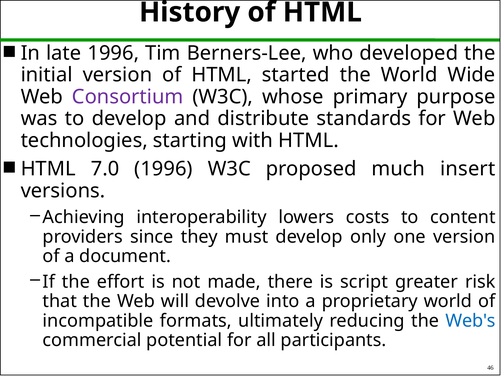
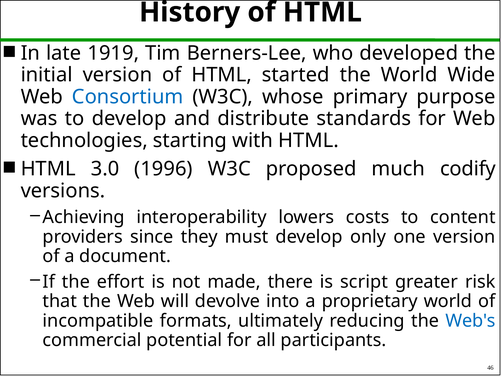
late 1996: 1996 -> 1919
Consortium colour: purple -> blue
7.0: 7.0 -> 3.0
insert: insert -> codify
